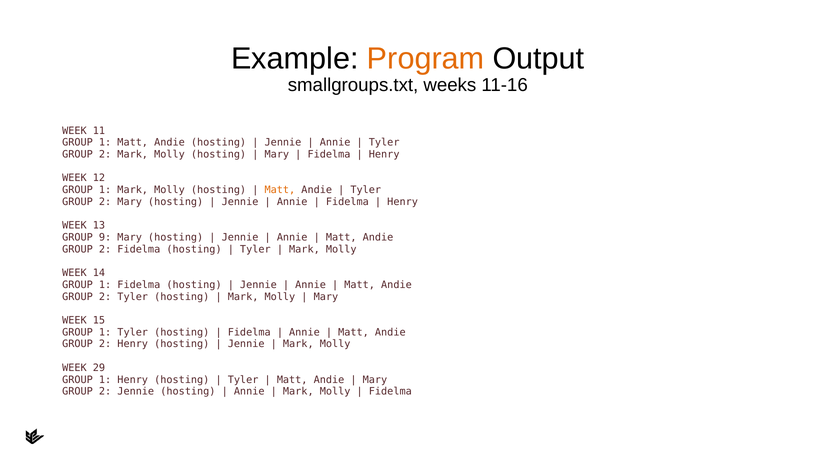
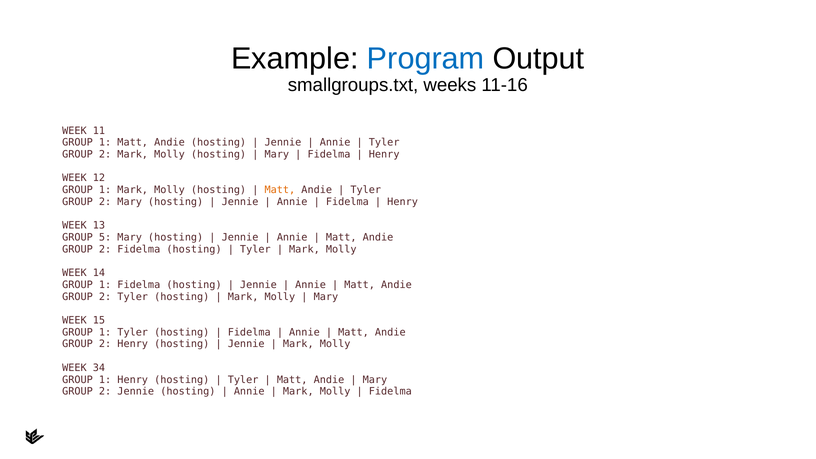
Program colour: orange -> blue
9: 9 -> 5
29: 29 -> 34
